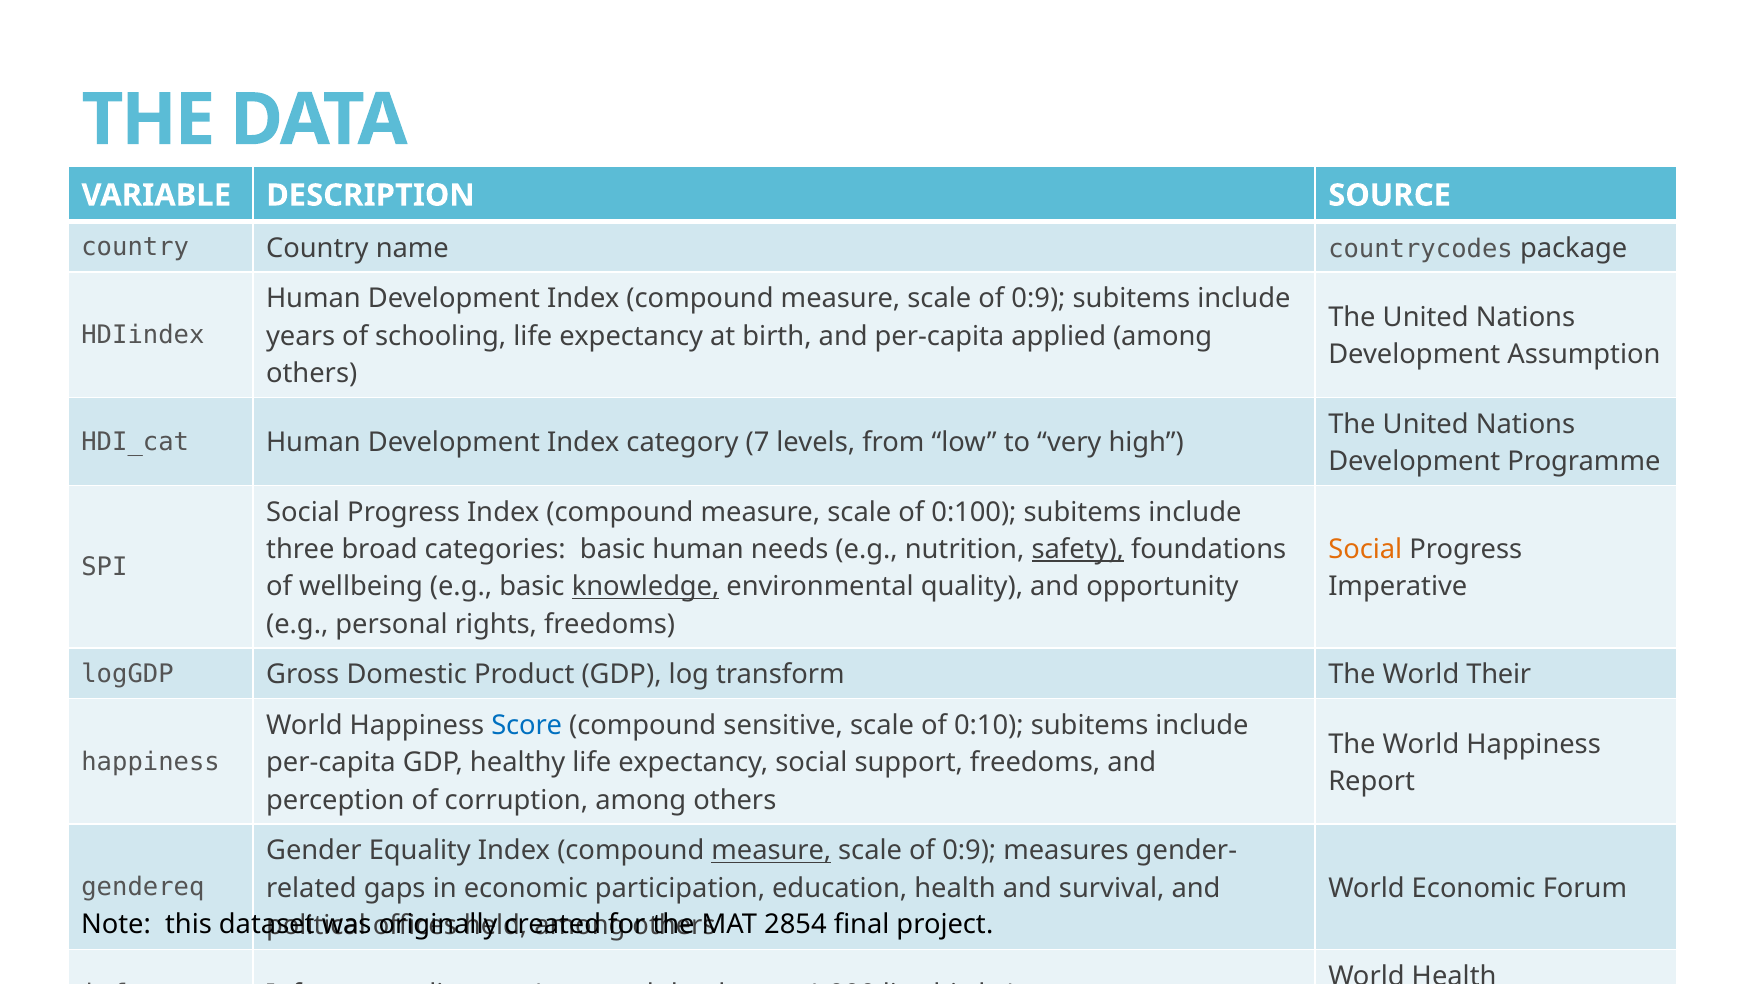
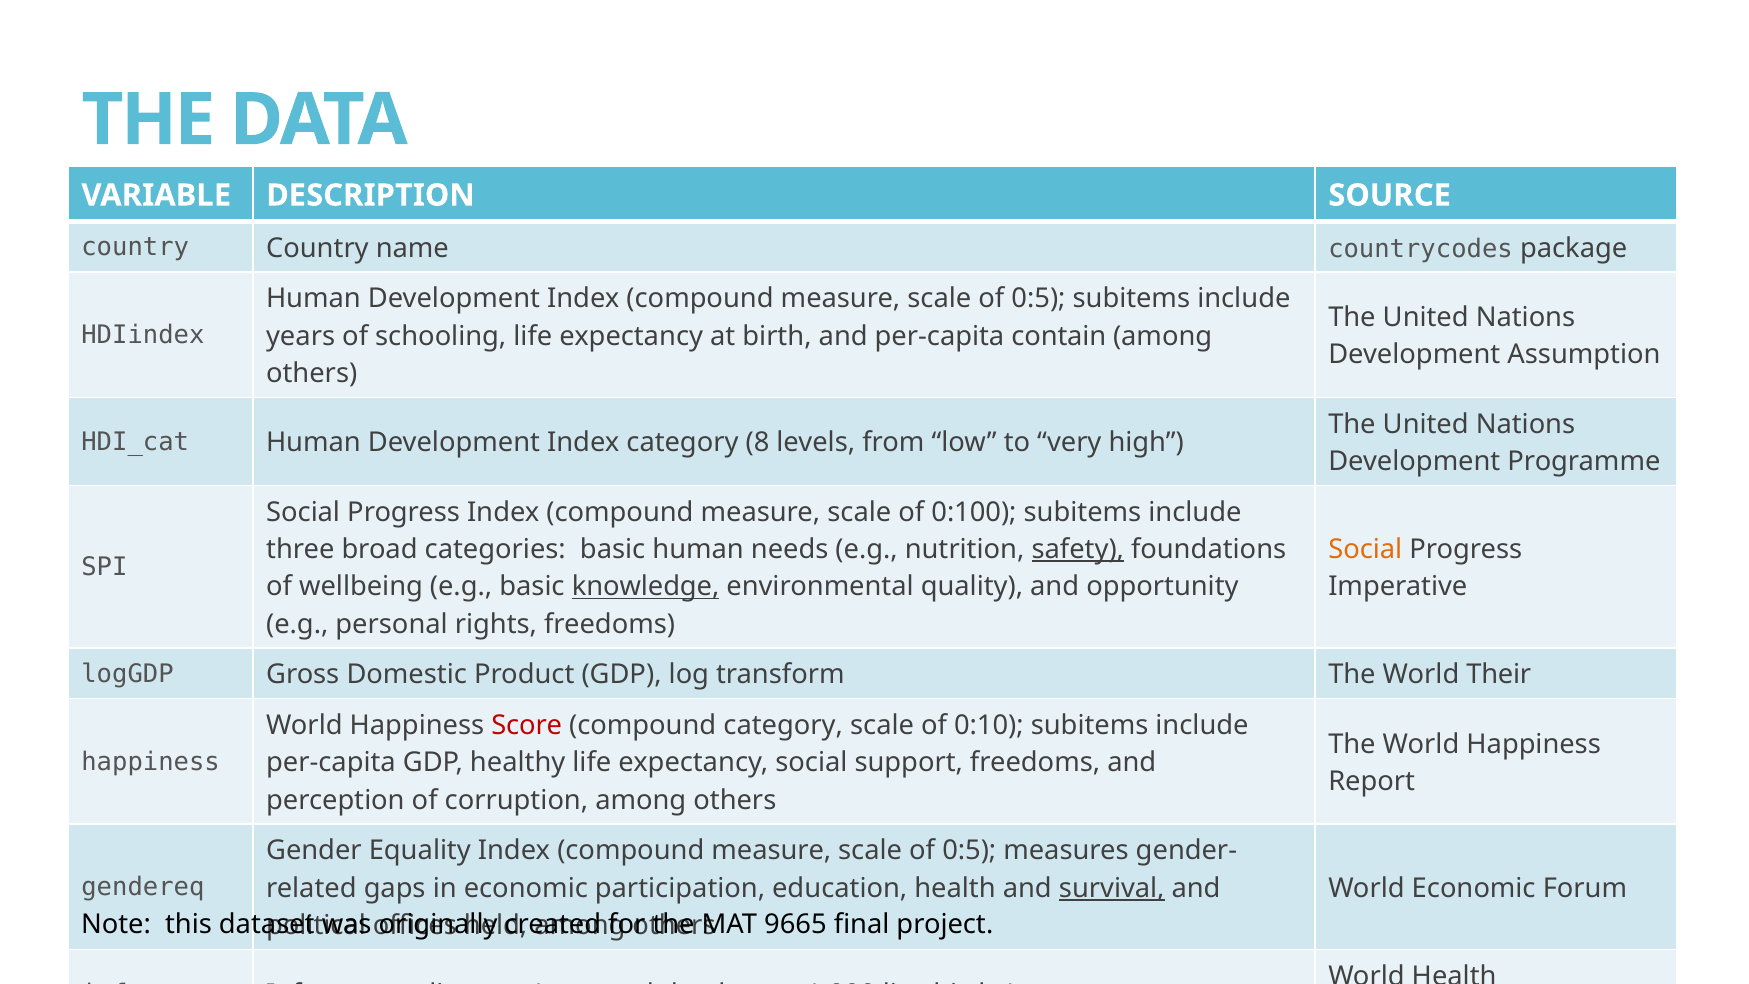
0:9 at (1039, 299): 0:9 -> 0:5
applied: applied -> contain
7: 7 -> 8
Score colour: blue -> red
compound sensitive: sensitive -> category
measure at (771, 851) underline: present -> none
0:9 at (969, 851): 0:9 -> 0:5
survival underline: none -> present
2854: 2854 -> 9665
